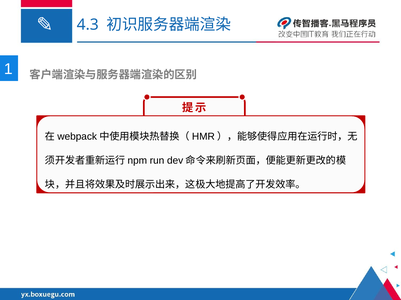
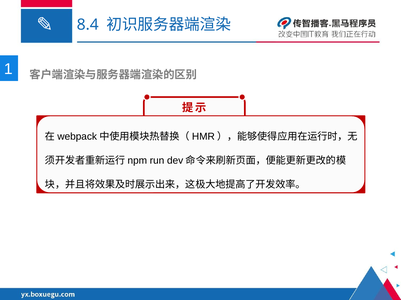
4.3: 4.3 -> 8.4
